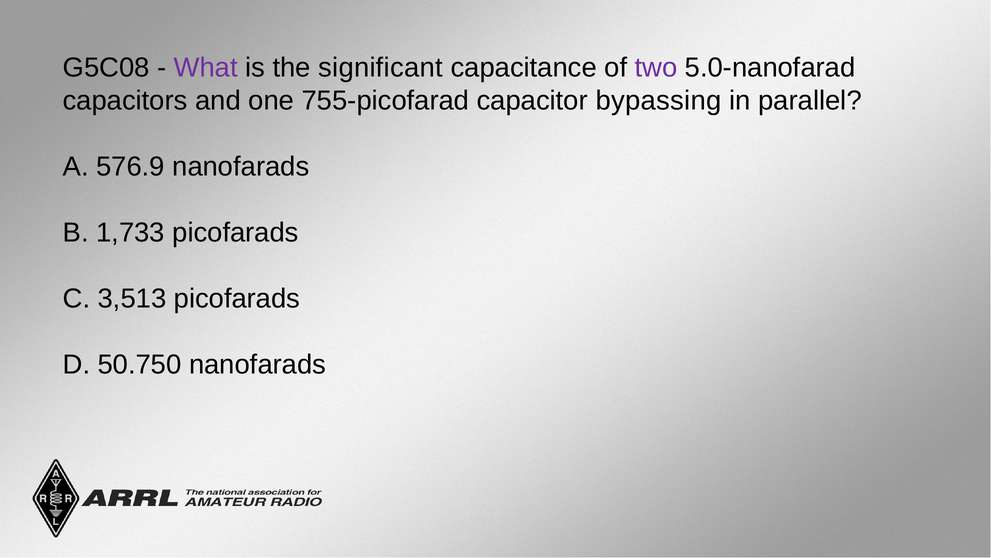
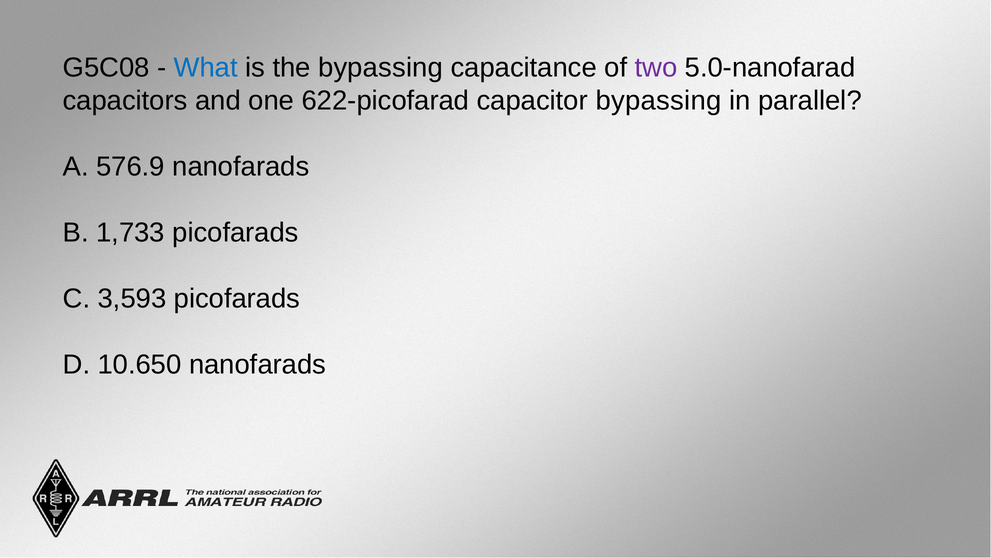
What colour: purple -> blue
the significant: significant -> bypassing
755-picofarad: 755-picofarad -> 622-picofarad
3,513: 3,513 -> 3,593
50.750: 50.750 -> 10.650
